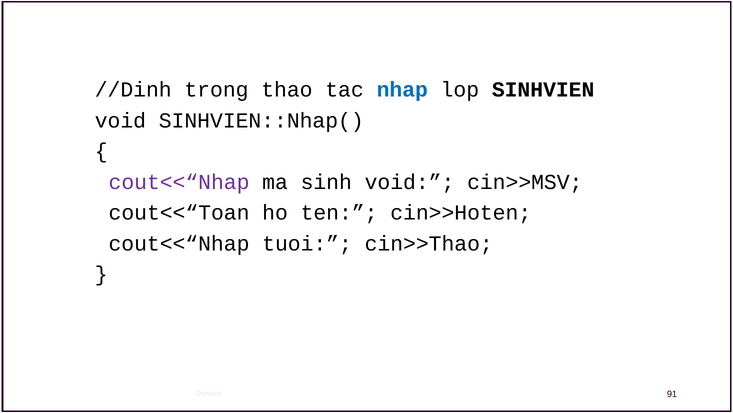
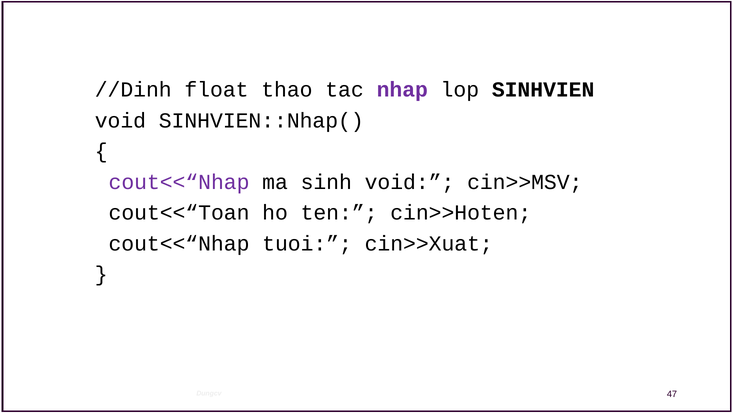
trong: trong -> float
nhap colour: blue -> purple
cin>>Thao: cin>>Thao -> cin>>Xuat
91: 91 -> 47
